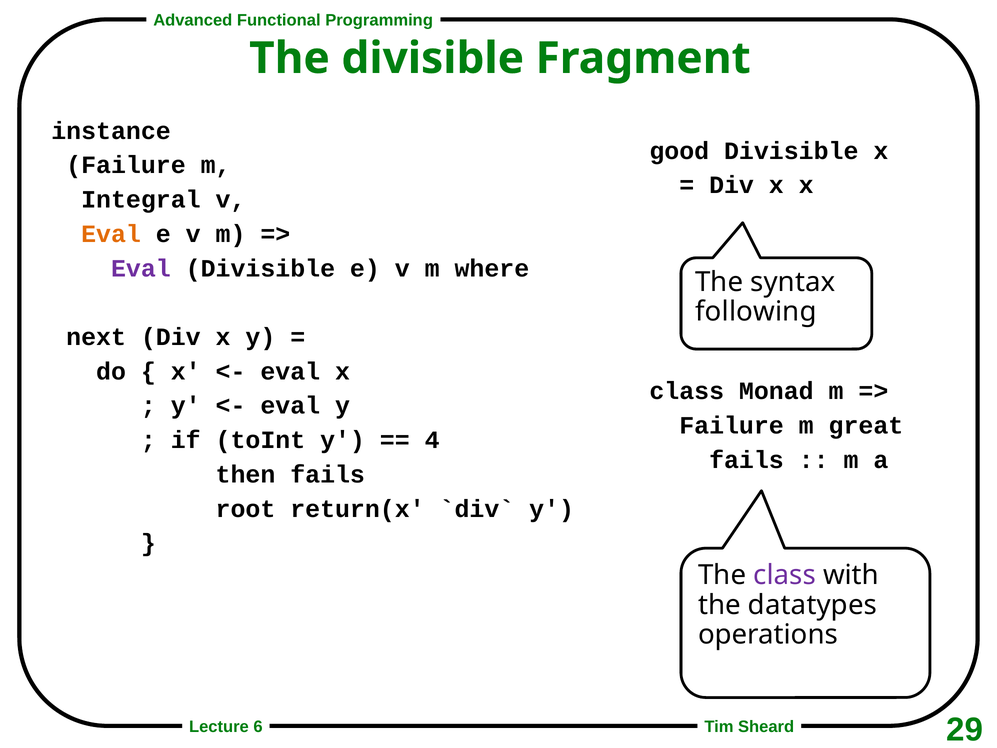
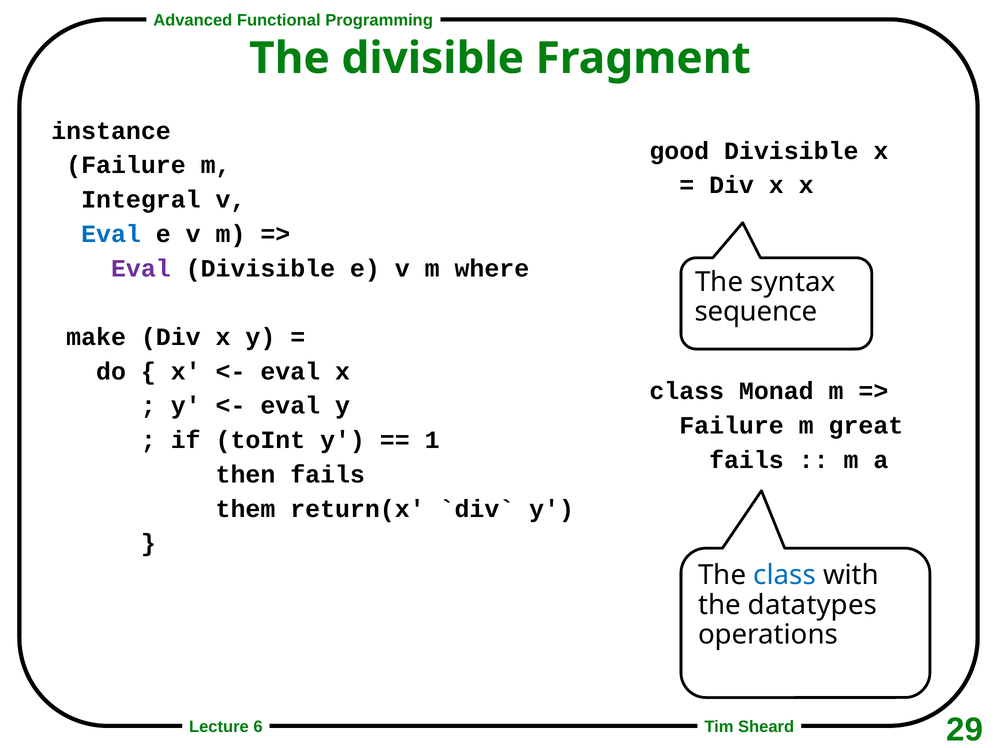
Eval at (111, 234) colour: orange -> blue
following: following -> sequence
next: next -> make
4: 4 -> 1
root: root -> them
class at (785, 575) colour: purple -> blue
